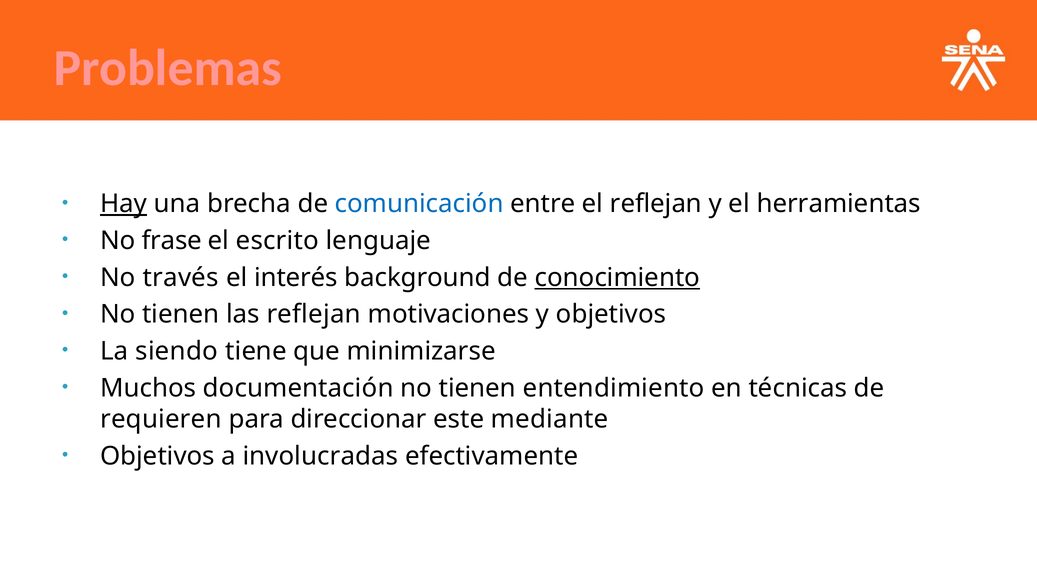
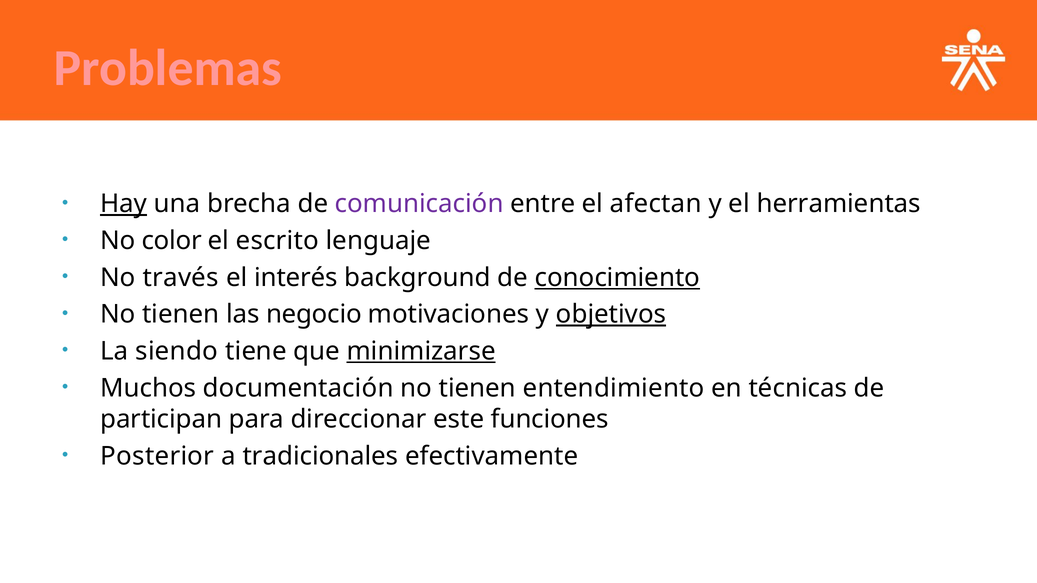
comunicación colour: blue -> purple
el reflejan: reflejan -> afectan
frase: frase -> color
las reflejan: reflejan -> negocio
objetivos at (611, 315) underline: none -> present
minimizarse underline: none -> present
requieren: requieren -> participan
mediante: mediante -> funciones
Objetivos at (157, 456): Objetivos -> Posterior
involucradas: involucradas -> tradicionales
